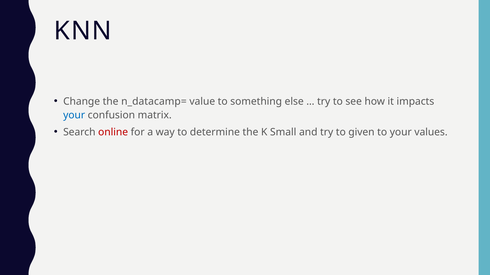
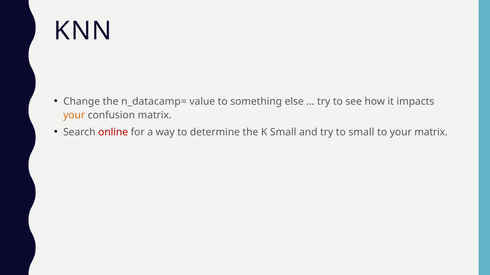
your at (74, 115) colour: blue -> orange
to given: given -> small
your values: values -> matrix
